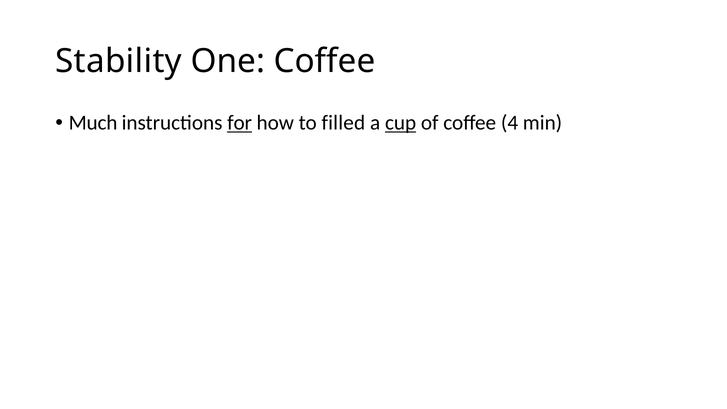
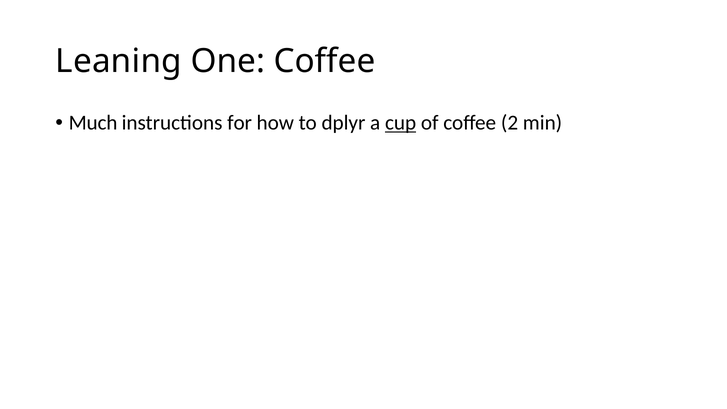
Stability: Stability -> Leaning
for underline: present -> none
filled: filled -> dplyr
4: 4 -> 2
